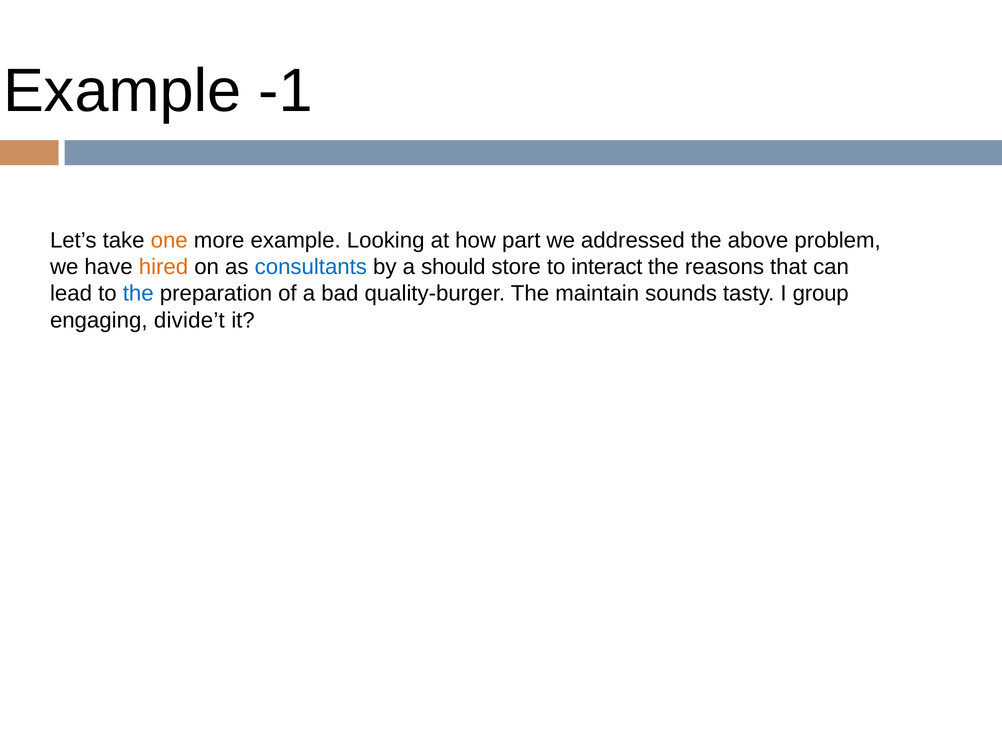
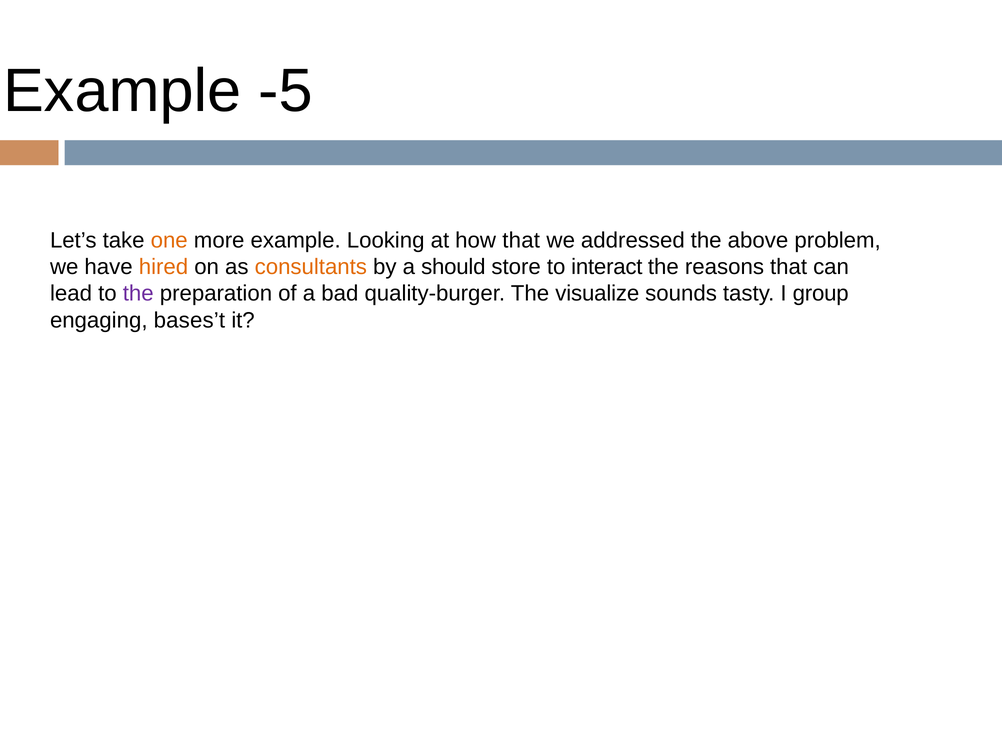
-1: -1 -> -5
how part: part -> that
consultants colour: blue -> orange
the at (138, 294) colour: blue -> purple
maintain: maintain -> visualize
divide’t: divide’t -> bases’t
